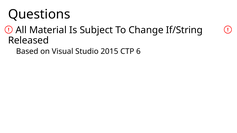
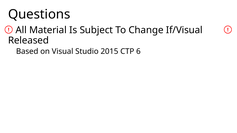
If/String: If/String -> If/Visual
